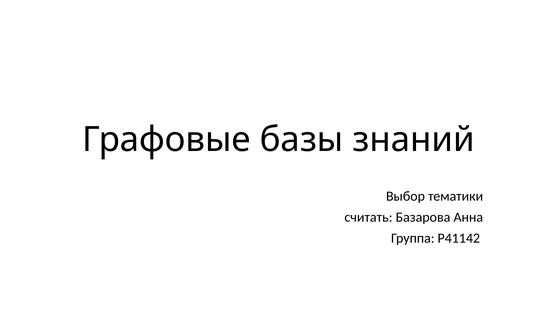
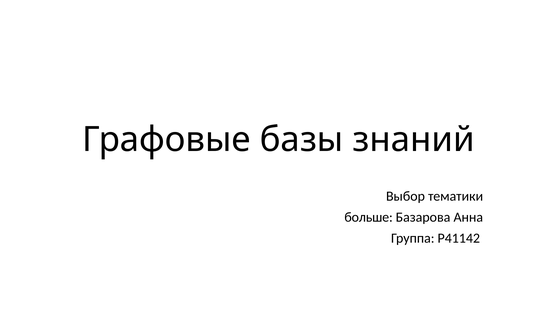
считать: считать -> больше
